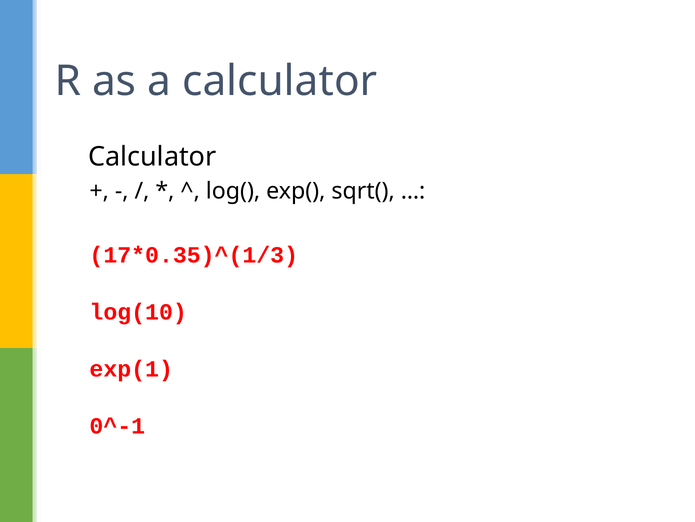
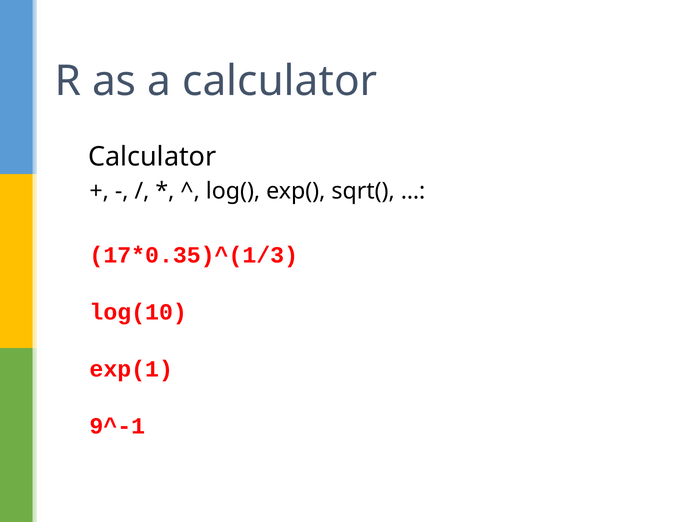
0^-1: 0^-1 -> 9^-1
